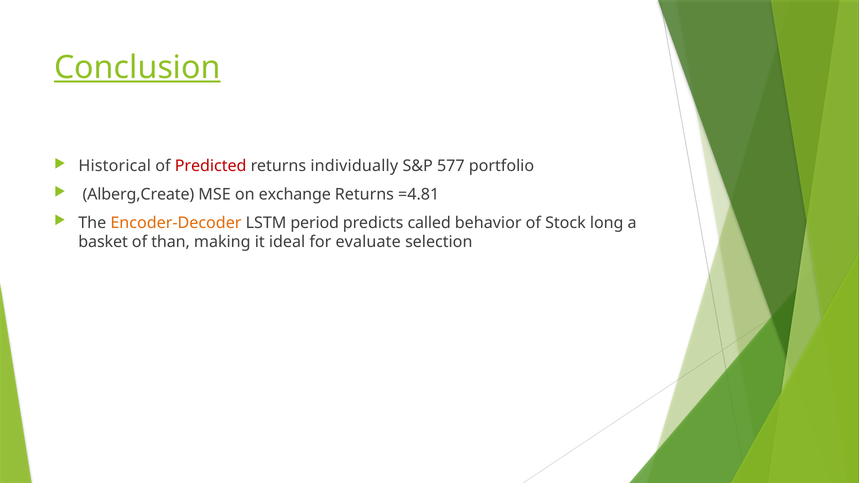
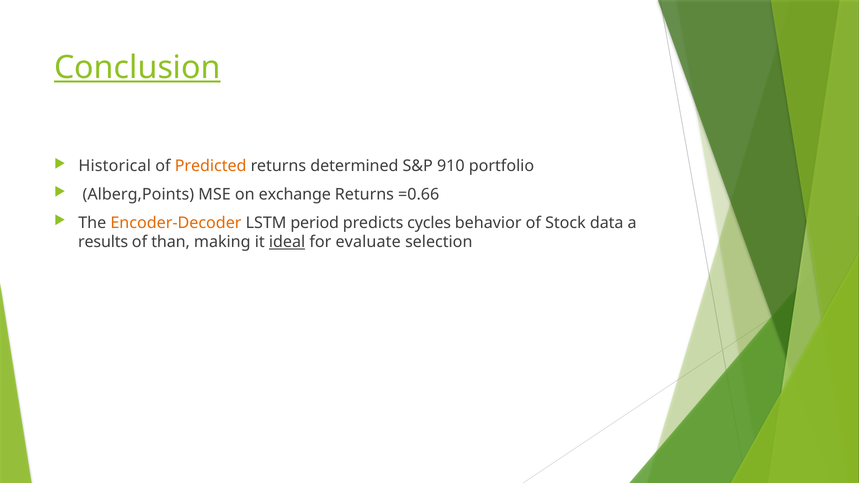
Predicted colour: red -> orange
individually: individually -> determined
577: 577 -> 910
Alberg,Create: Alberg,Create -> Alberg,Points
=4.81: =4.81 -> =0.66
called: called -> cycles
long: long -> data
basket: basket -> results
ideal underline: none -> present
